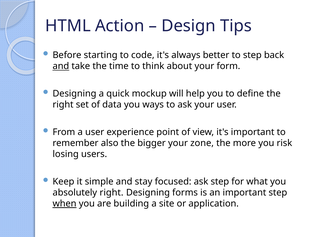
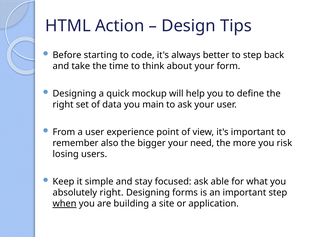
and at (61, 66) underline: present -> none
ways: ways -> main
zone: zone -> need
ask step: step -> able
